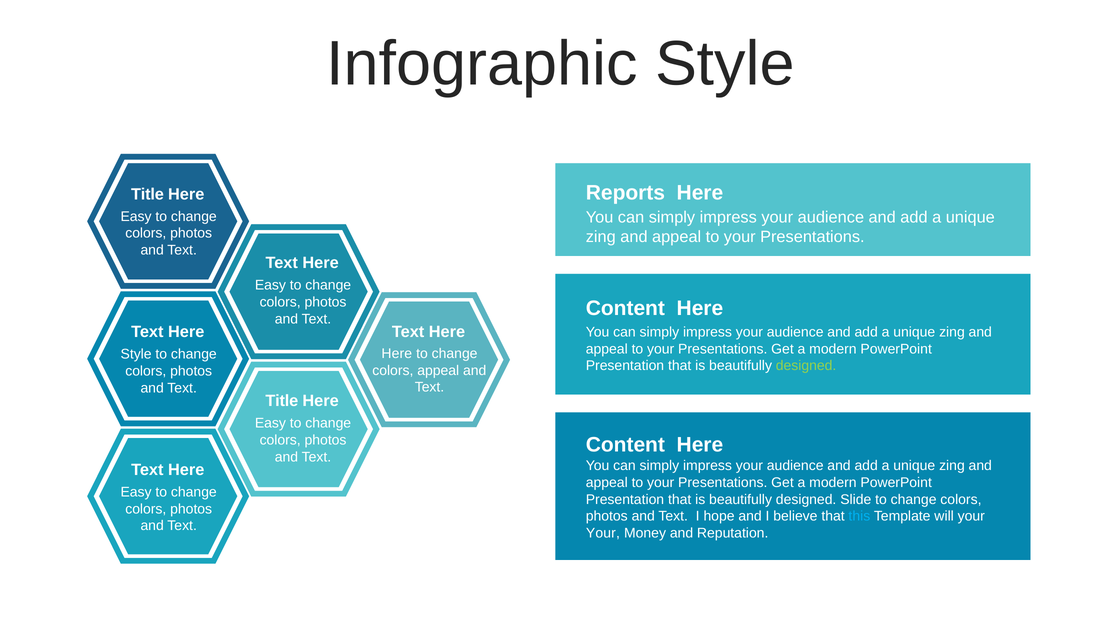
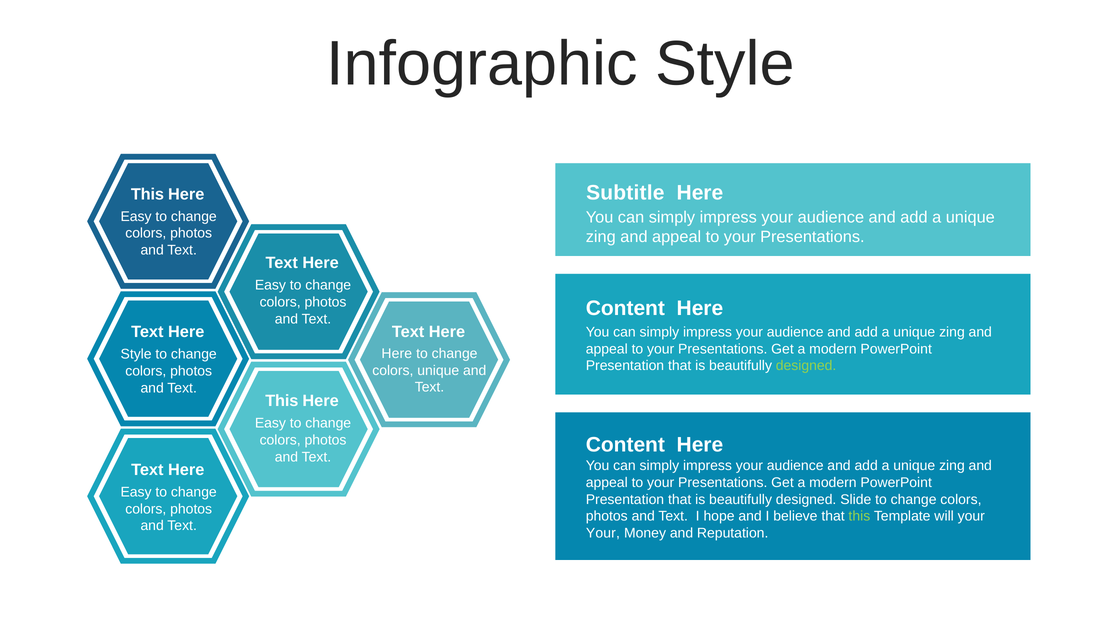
Reports: Reports -> Subtitle
Title at (147, 194): Title -> This
colors appeal: appeal -> unique
Title at (282, 401): Title -> This
this at (859, 516) colour: light blue -> light green
